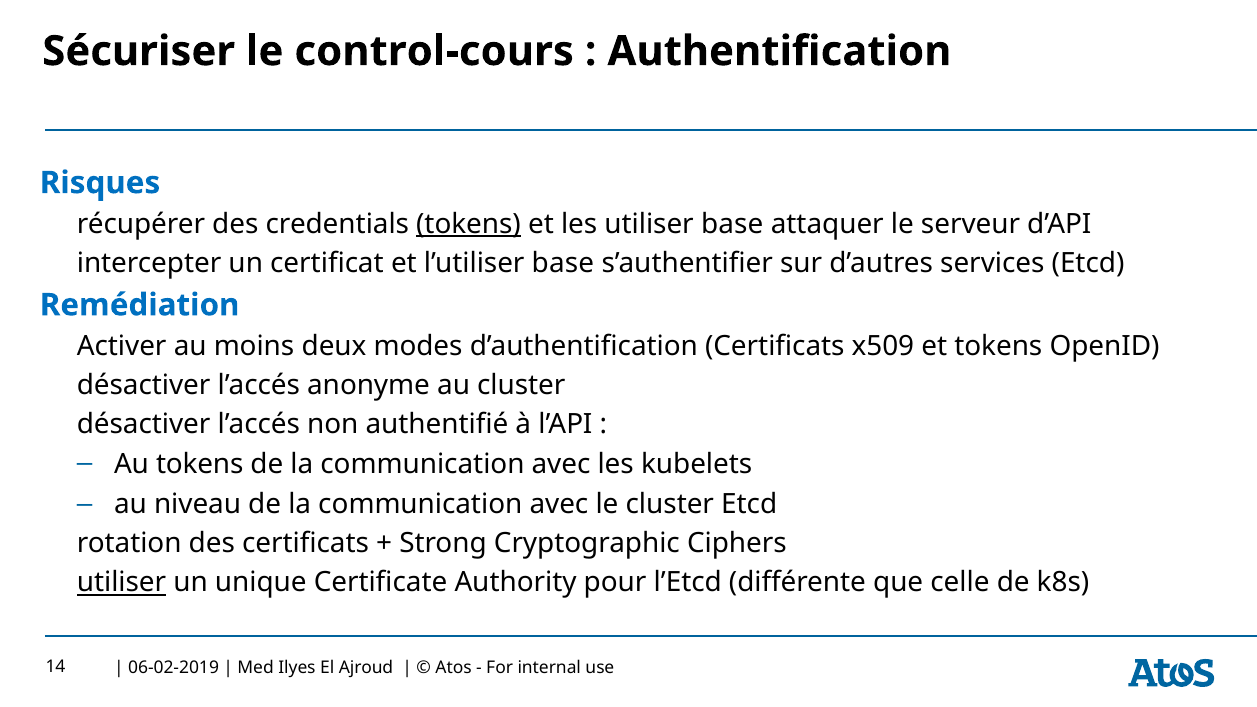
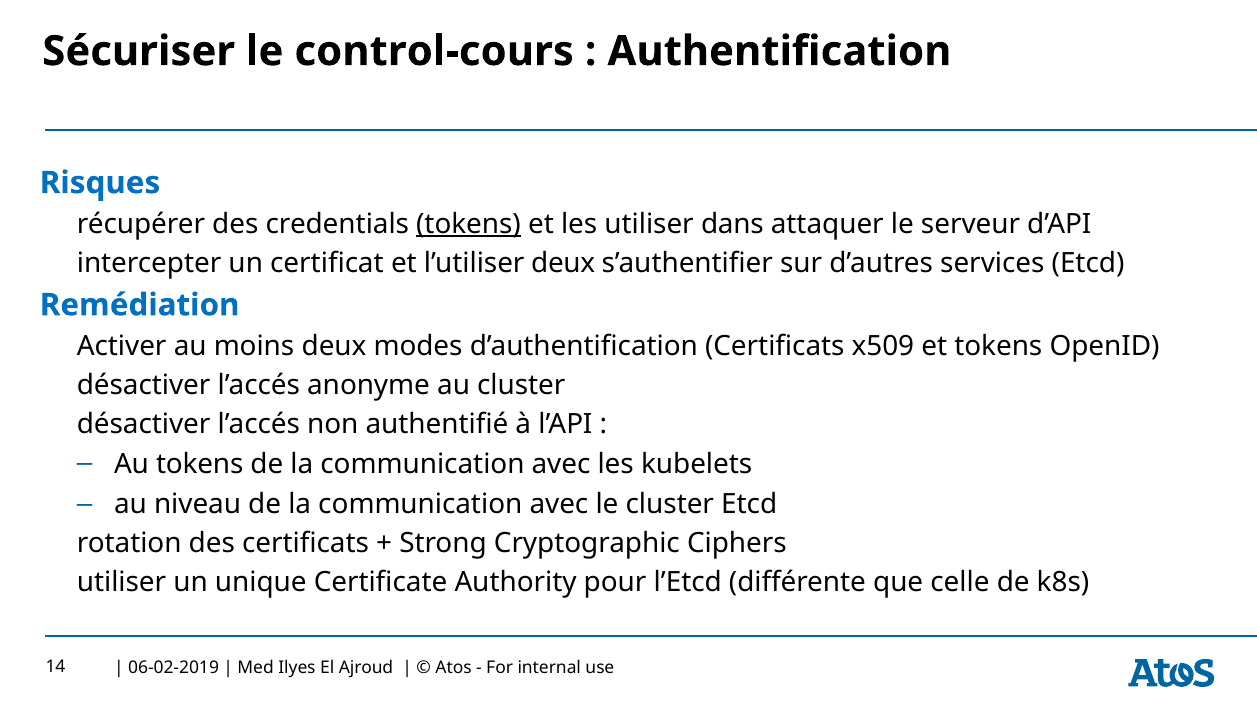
utiliser base: base -> dans
l’utiliser base: base -> deux
utiliser at (122, 583) underline: present -> none
